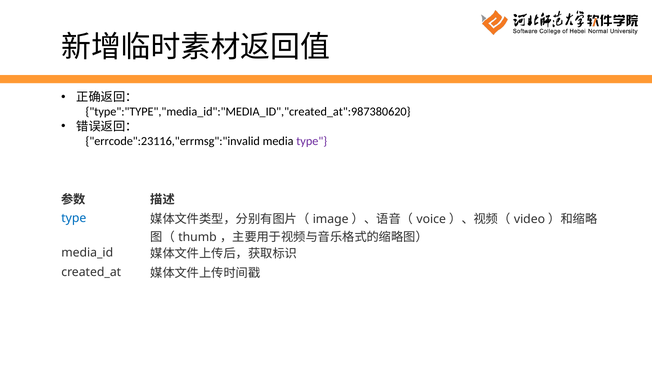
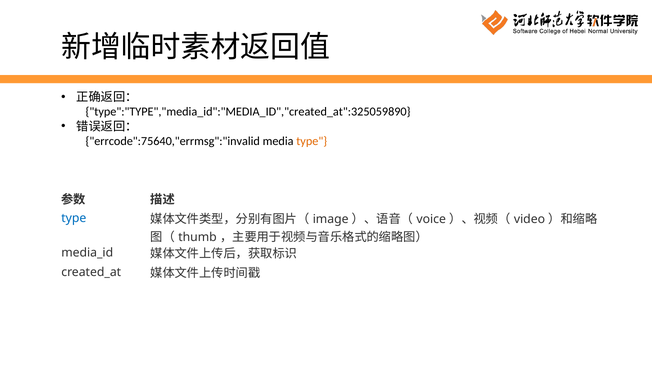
type":"TYPE","media_id":"MEDIA_ID","created_at":987380620: type":"TYPE","media_id":"MEDIA_ID","created_at":987380620 -> type":"TYPE","media_id":"MEDIA_ID","created_at":325059890
errcode":23116,"errmsg":"invalid: errcode":23116,"errmsg":"invalid -> errcode":75640,"errmsg":"invalid
type at (312, 141) colour: purple -> orange
